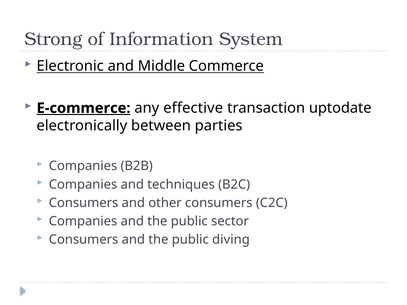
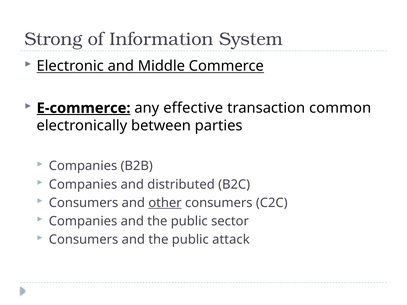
uptodate: uptodate -> common
techniques: techniques -> distributed
other underline: none -> present
diving: diving -> attack
